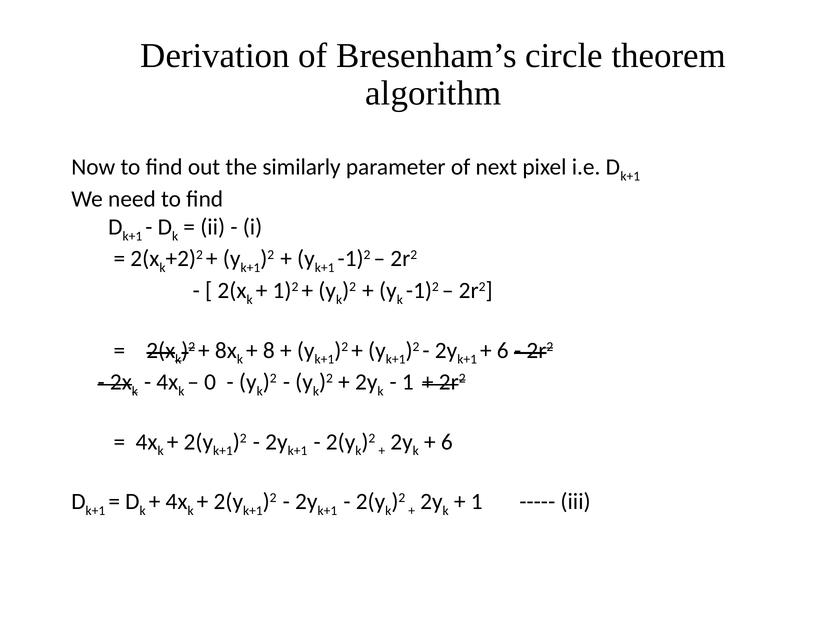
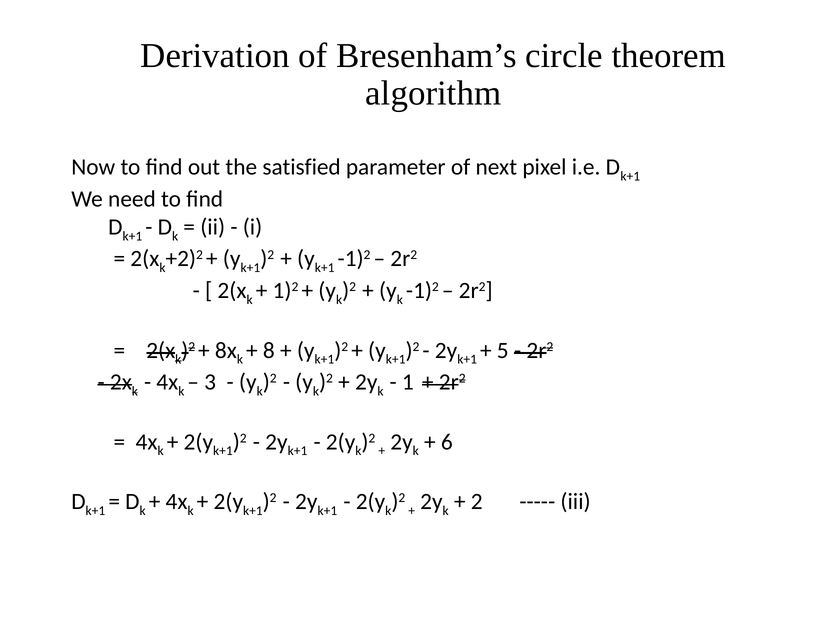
similarly: similarly -> satisfied
6 at (503, 350): 6 -> 5
0: 0 -> 3
1 at (477, 502): 1 -> 2
